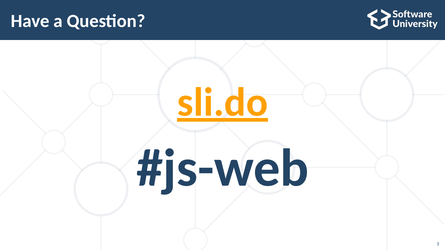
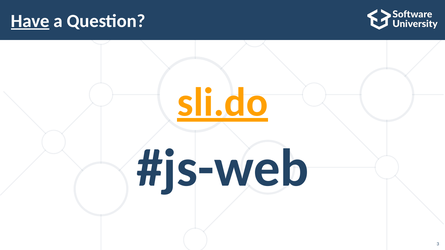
Have underline: none -> present
